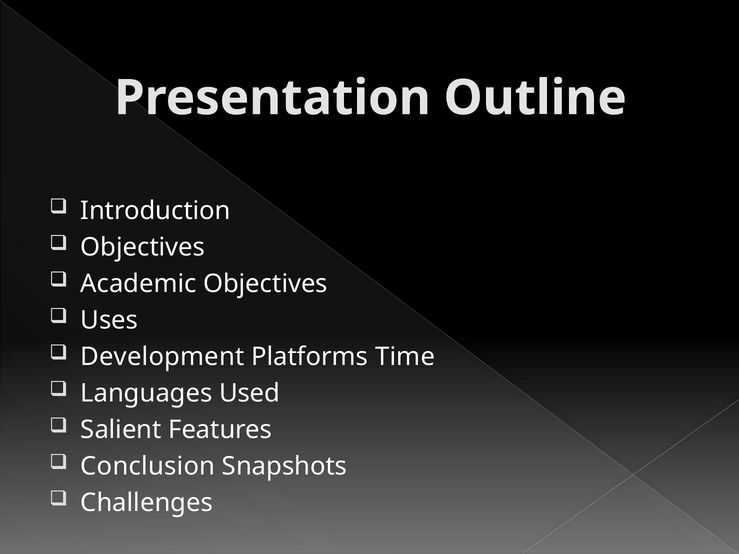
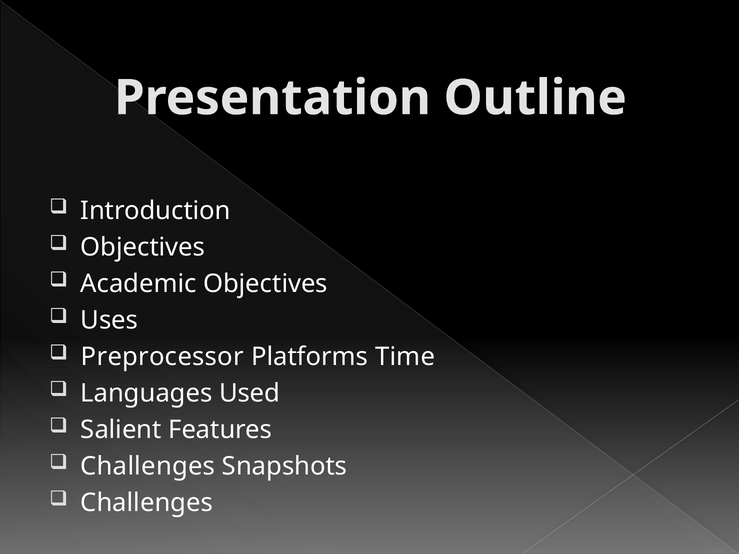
Development: Development -> Preprocessor
Conclusion at (148, 466): Conclusion -> Challenges
